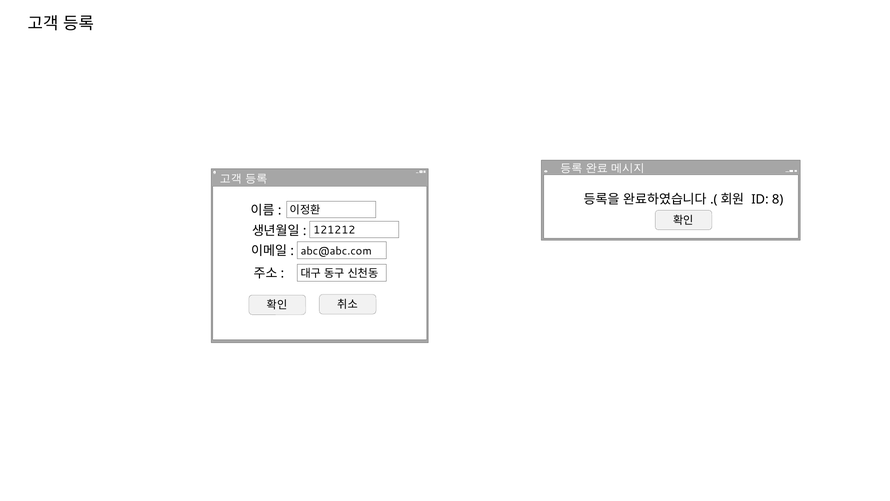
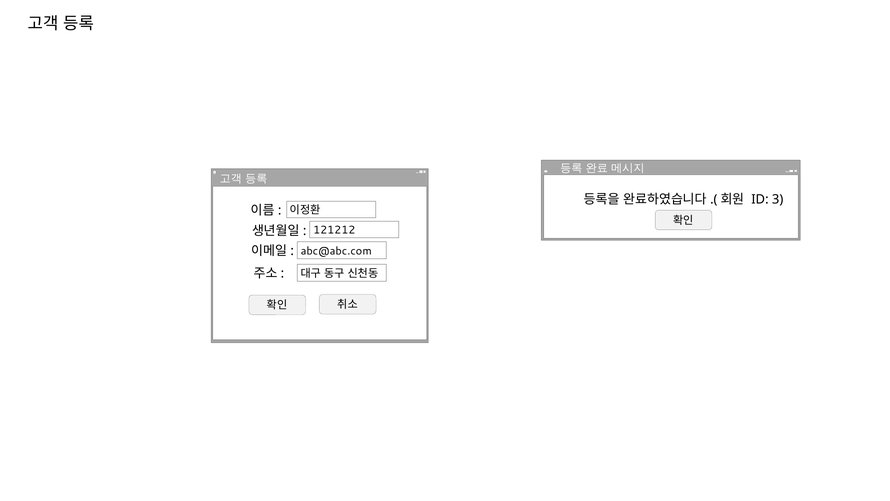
8: 8 -> 3
